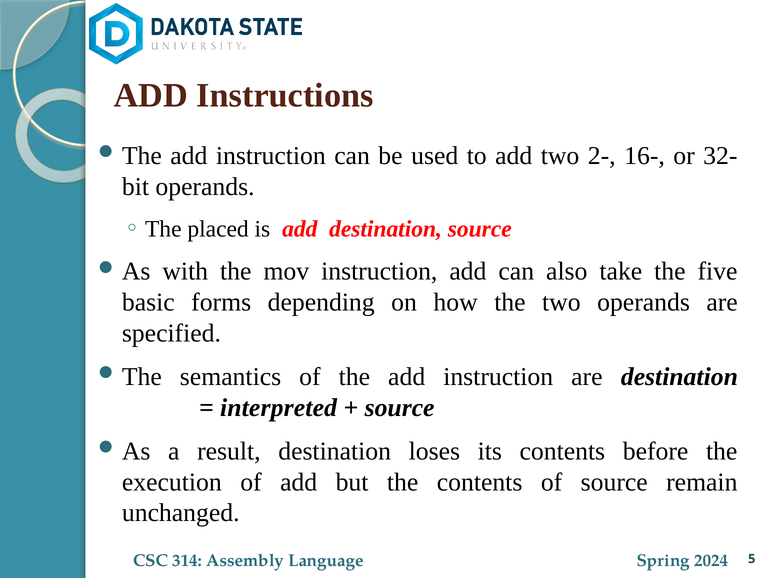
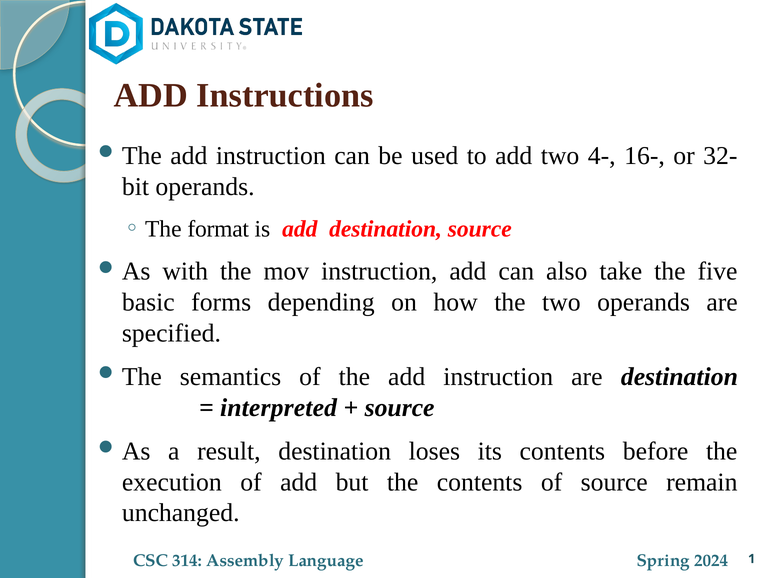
2-: 2- -> 4-
placed: placed -> format
5: 5 -> 1
